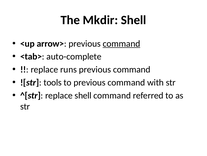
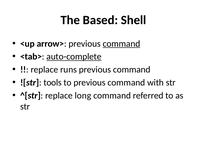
Mkdir: Mkdir -> Based
auto-complete underline: none -> present
replace shell: shell -> long
